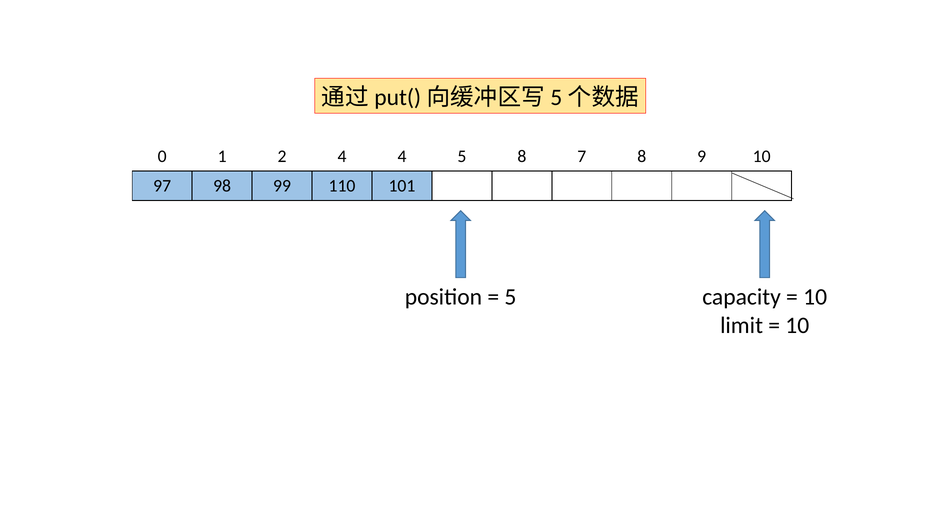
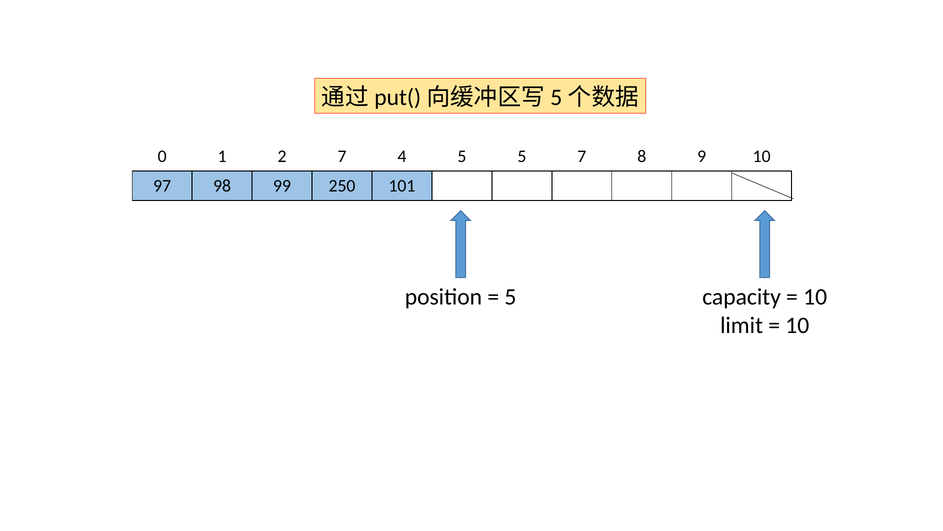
2 4: 4 -> 7
5 8: 8 -> 5
110: 110 -> 250
